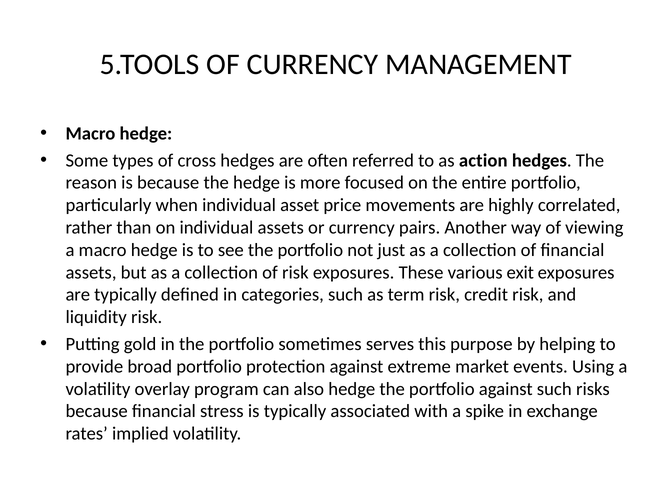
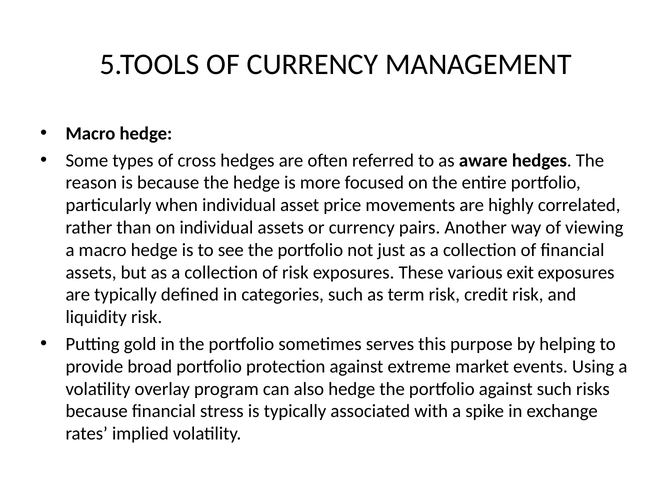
action: action -> aware
